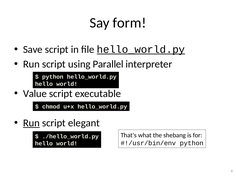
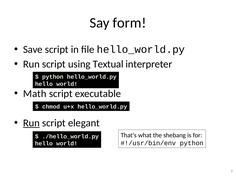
hello_world.py at (141, 50) underline: present -> none
Parallel: Parallel -> Textual
Value: Value -> Math
